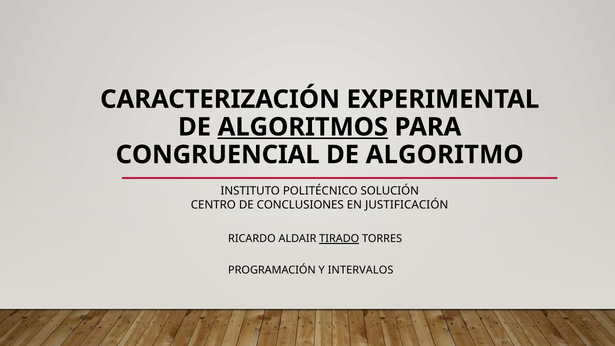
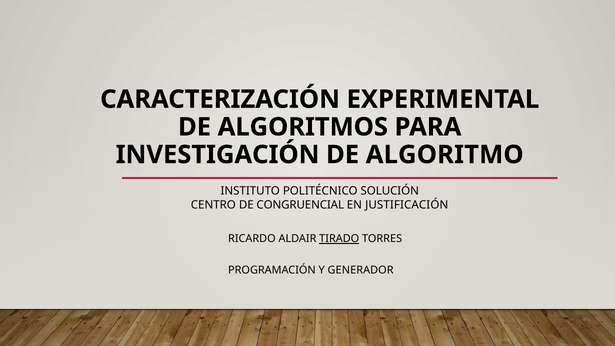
ALGORITMOS underline: present -> none
CONGRUENCIAL: CONGRUENCIAL -> INVESTIGACIÓN
CONCLUSIONES: CONCLUSIONES -> CONGRUENCIAL
INTERVALOS: INTERVALOS -> GENERADOR
